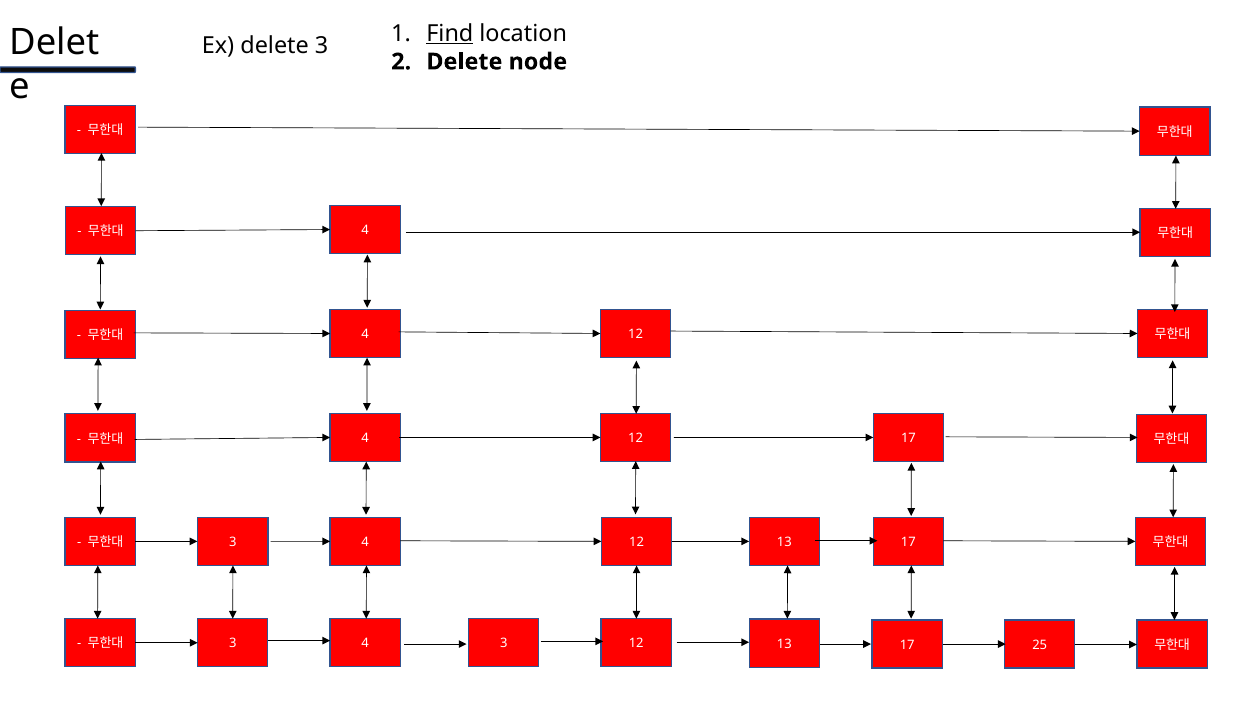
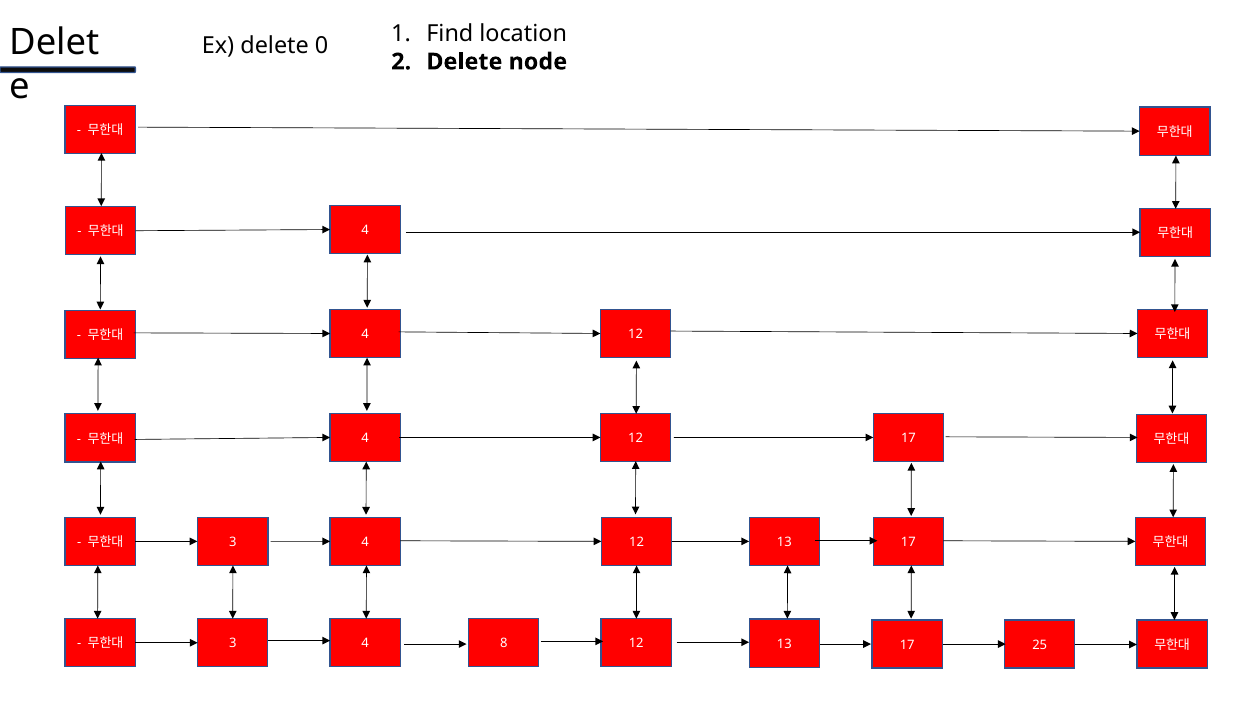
Find underline: present -> none
delete 3: 3 -> 0
4 3: 3 -> 8
